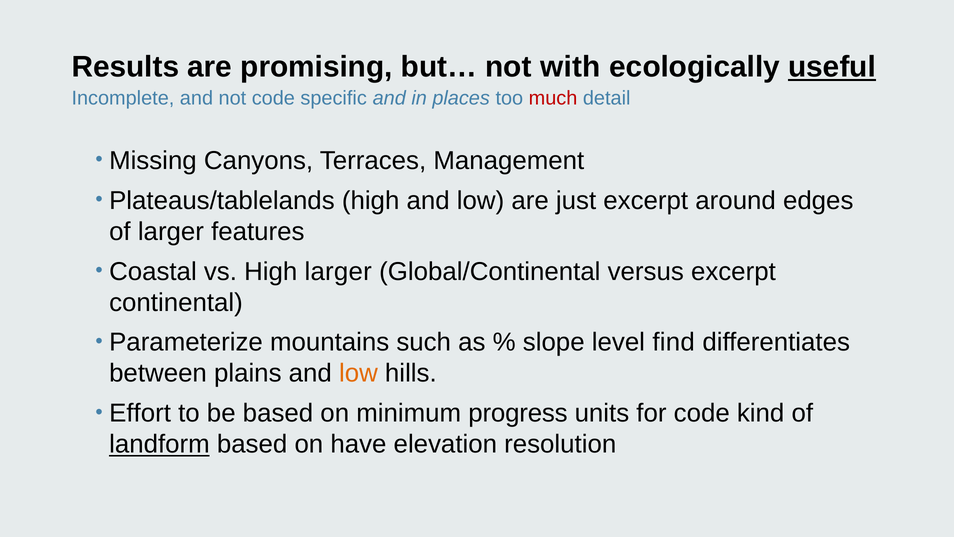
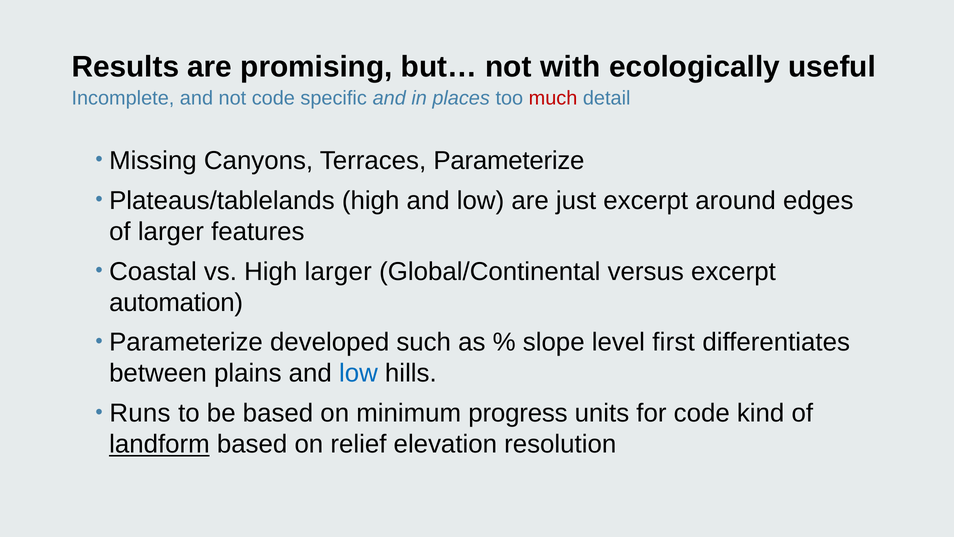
useful underline: present -> none
Terraces Management: Management -> Parameterize
continental: continental -> automation
mountains: mountains -> developed
find: find -> first
low at (358, 373) colour: orange -> blue
Effort: Effort -> Runs
have: have -> relief
